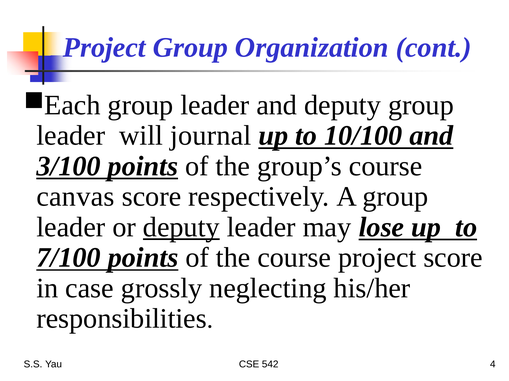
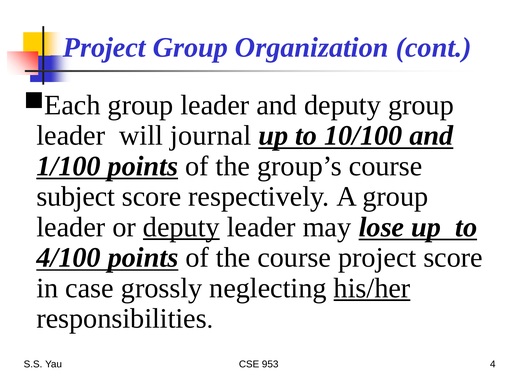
3/100: 3/100 -> 1/100
canvas: canvas -> subject
7/100: 7/100 -> 4/100
his/her underline: none -> present
542: 542 -> 953
